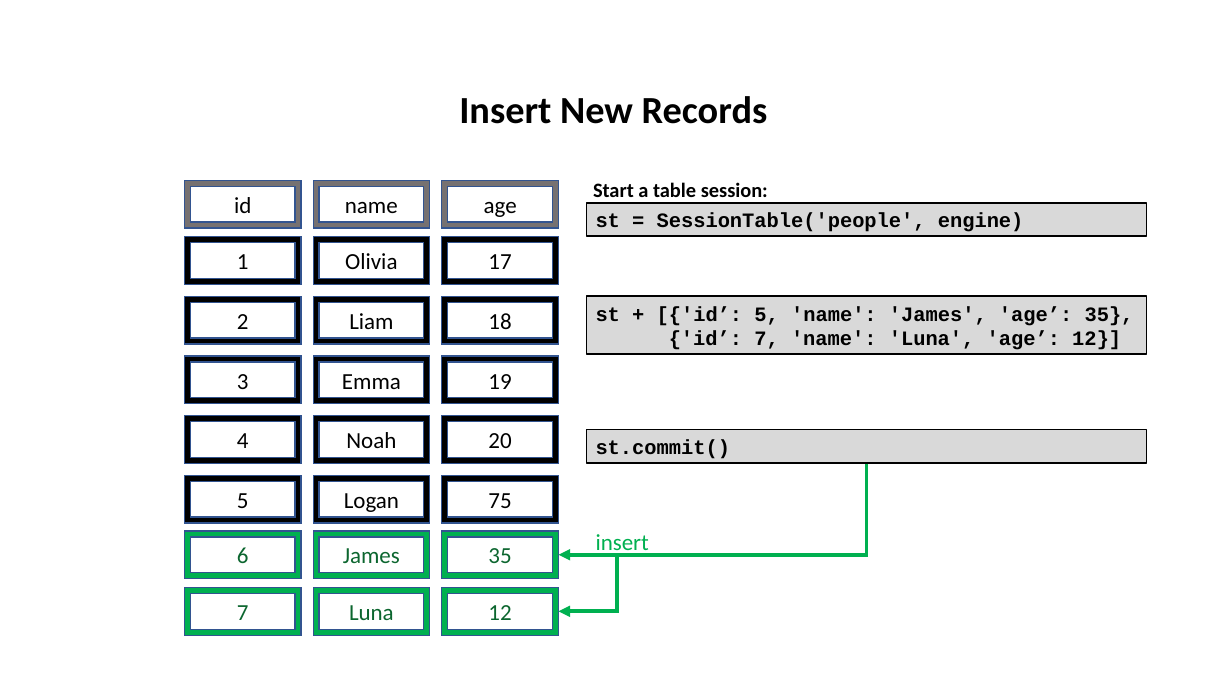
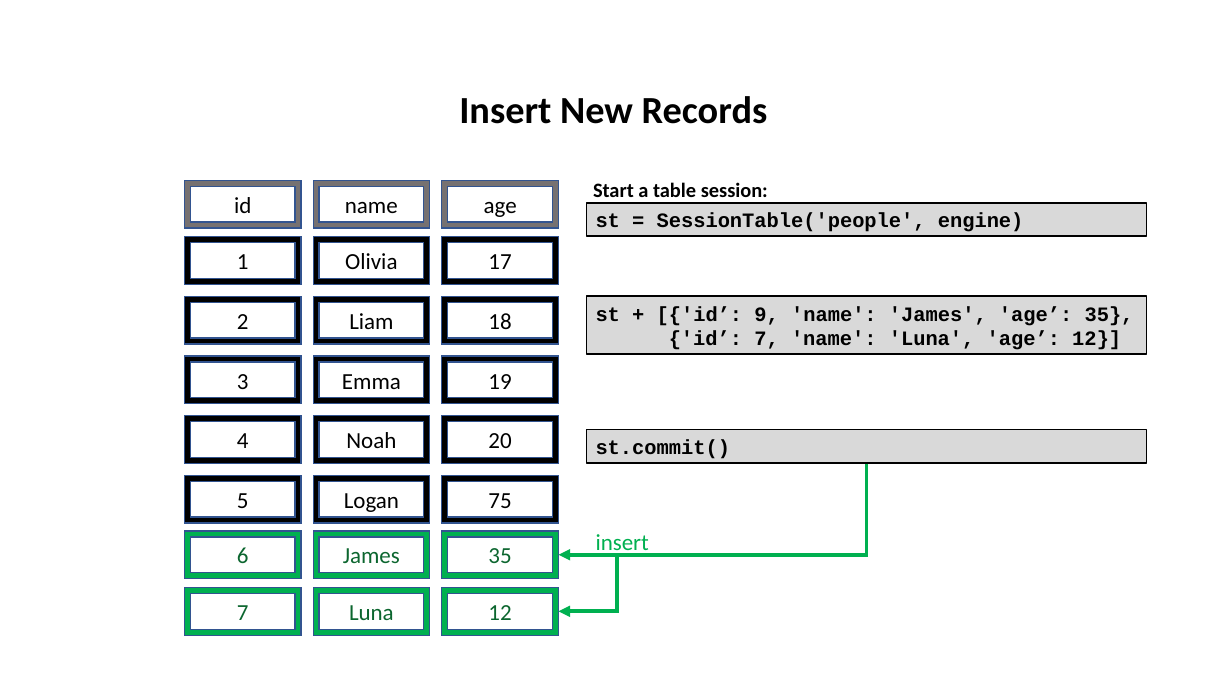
id 5: 5 -> 9
